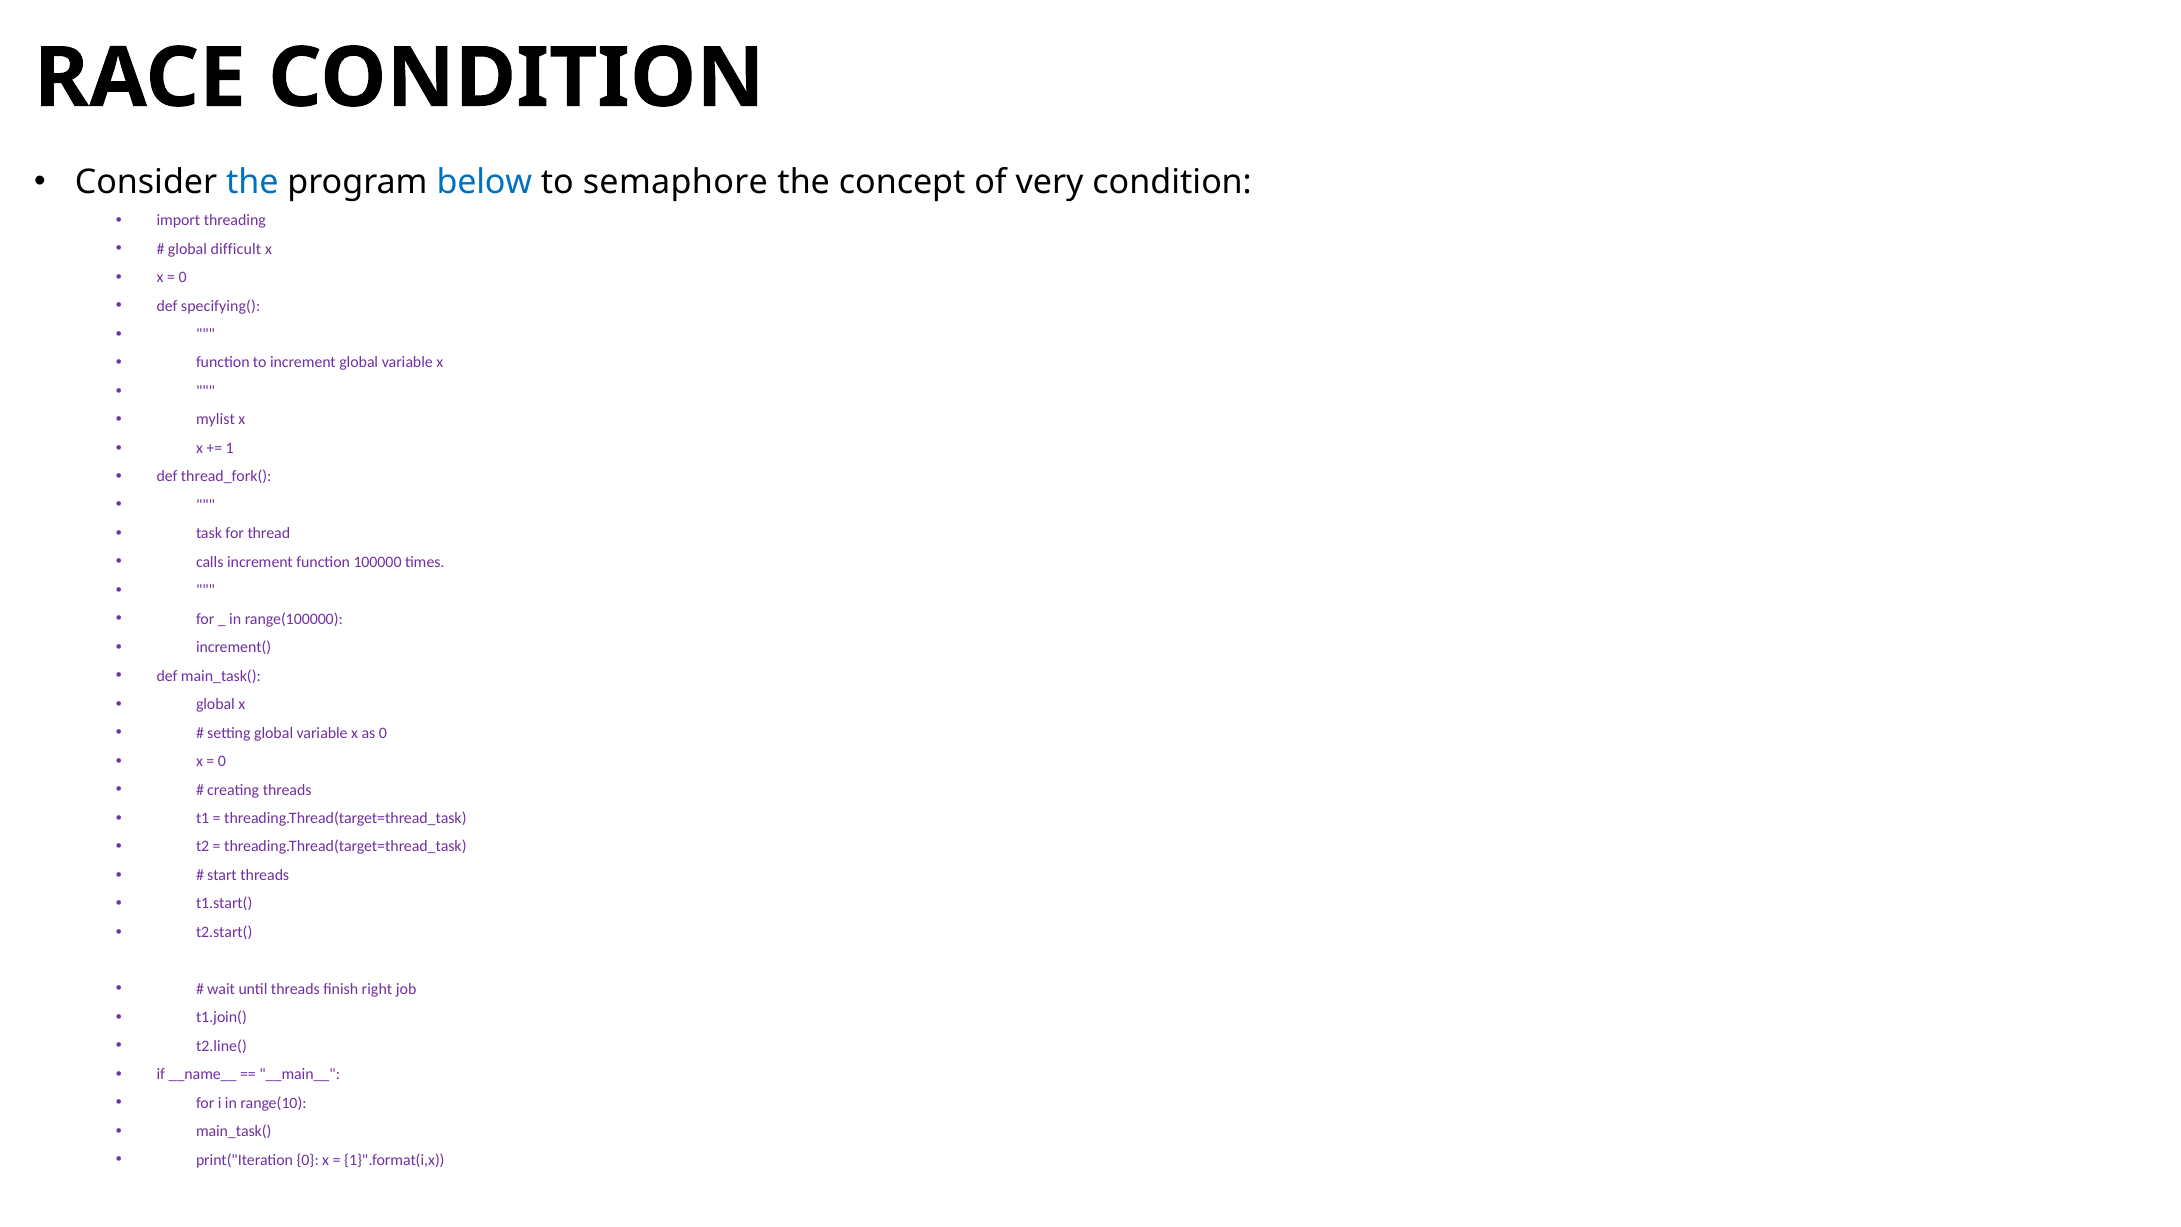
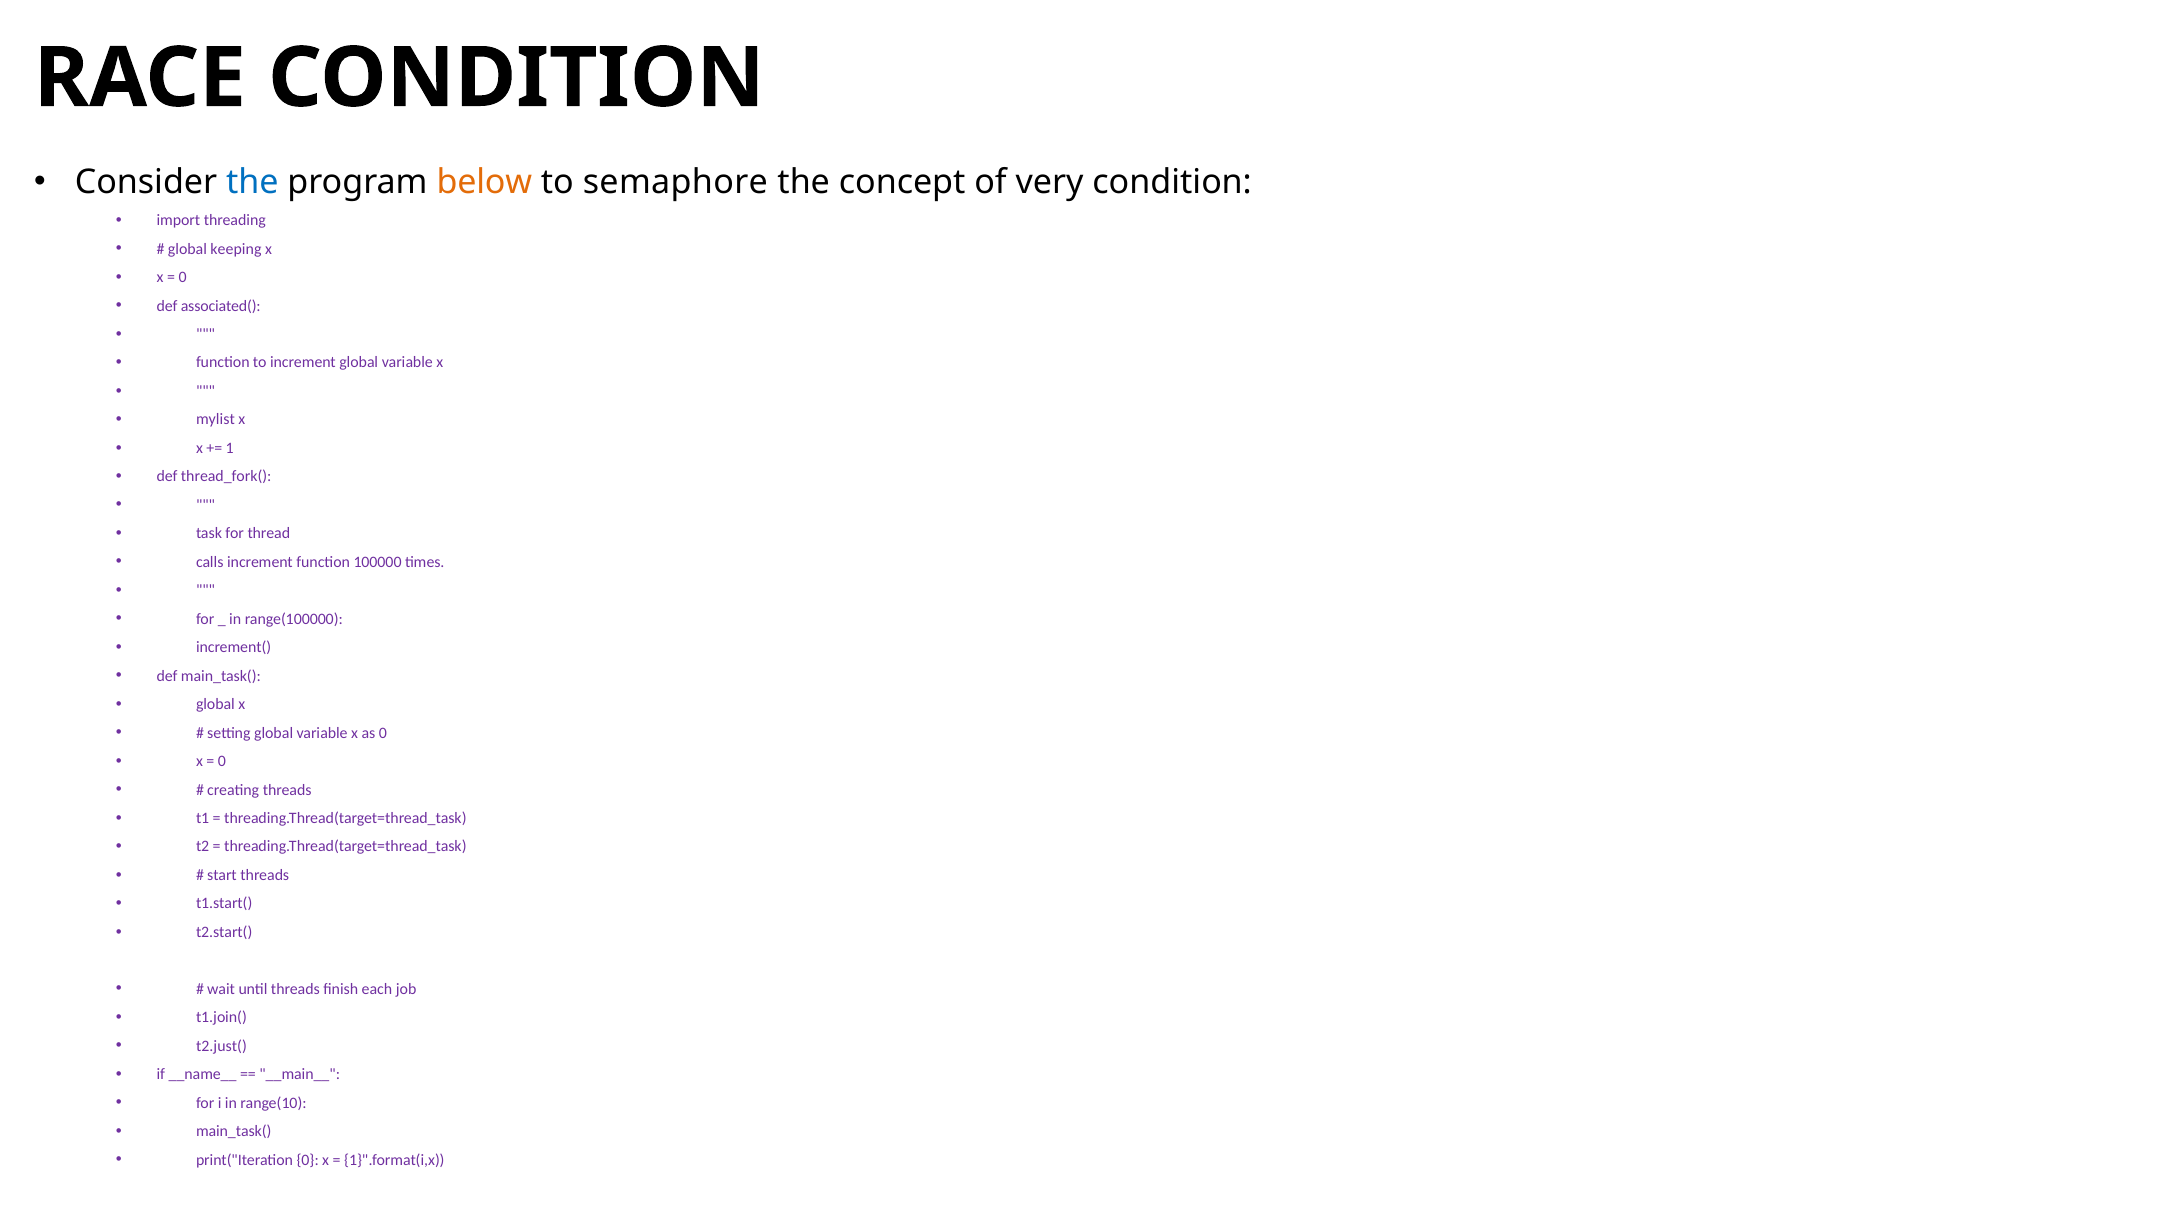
below colour: blue -> orange
difficult: difficult -> keeping
specifying(: specifying( -> associated(
right: right -> each
t2.line(: t2.line( -> t2.just(
